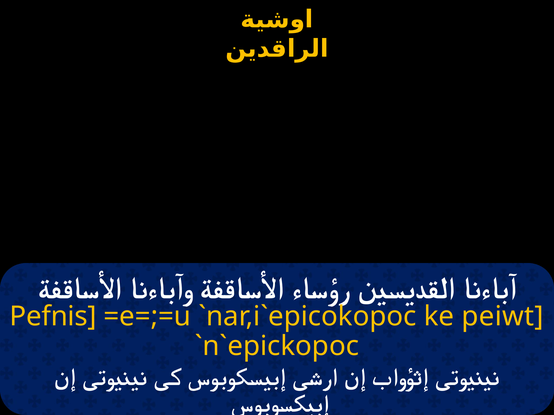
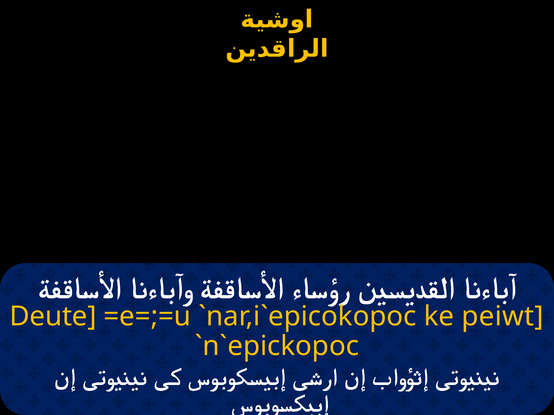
Pefnis: Pefnis -> Deute
